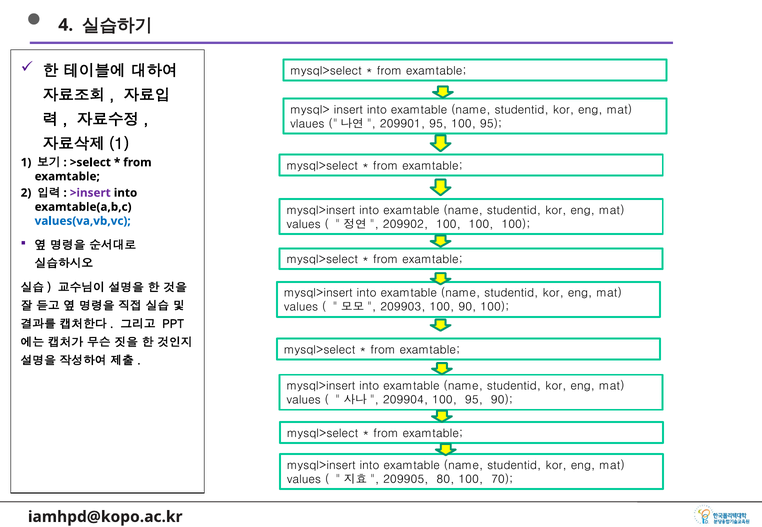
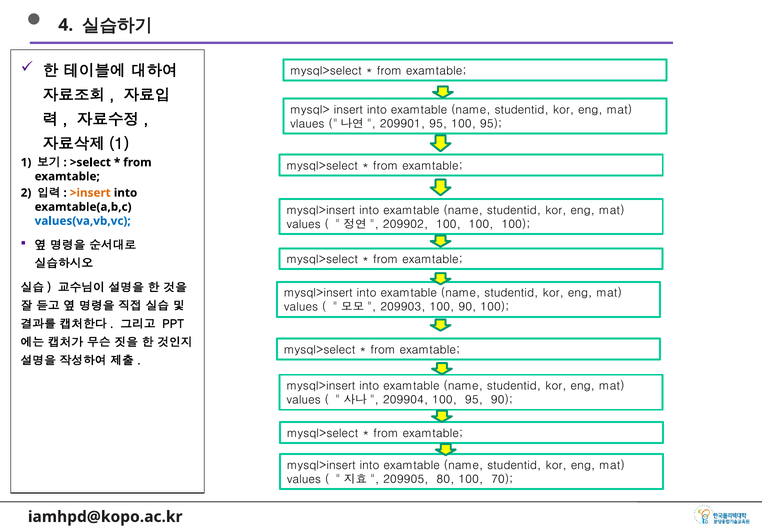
>insert colour: purple -> orange
